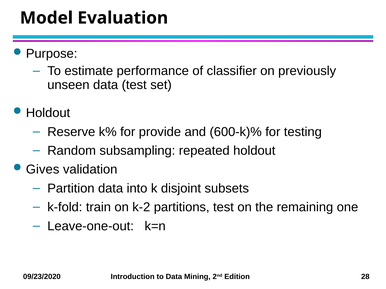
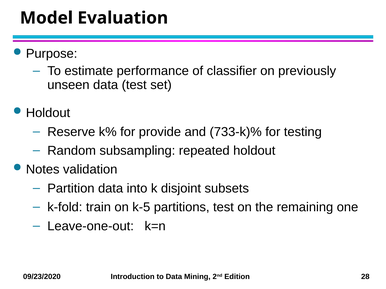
600-k)%: 600-k)% -> 733-k)%
Gives: Gives -> Notes
k-2: k-2 -> k-5
